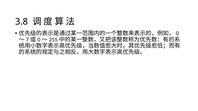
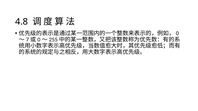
3.8: 3.8 -> 4.8
